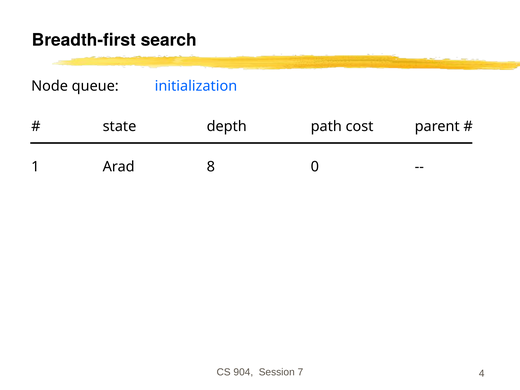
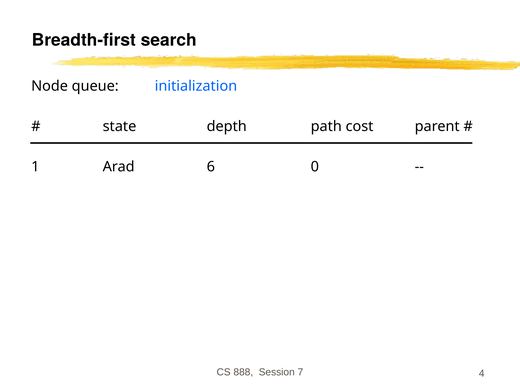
8: 8 -> 6
904: 904 -> 888
